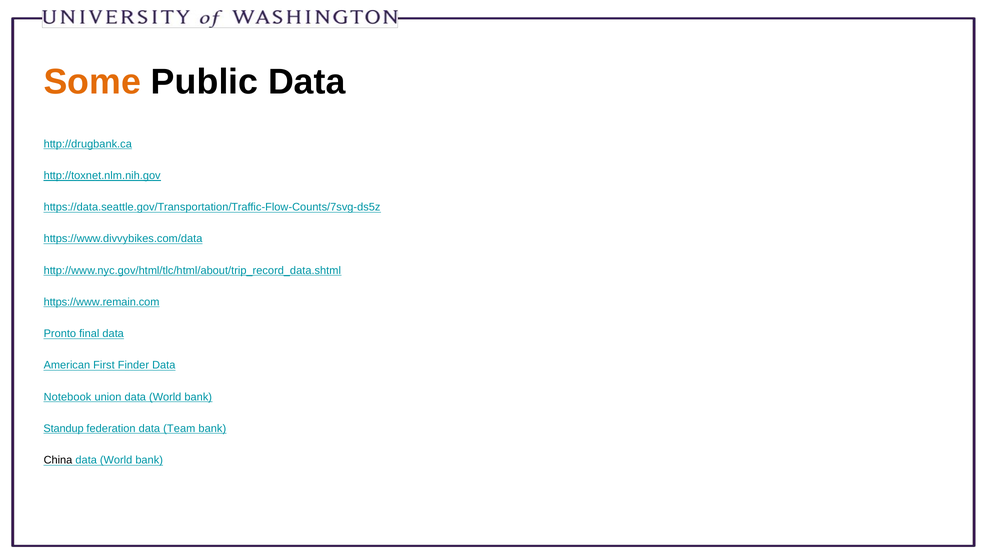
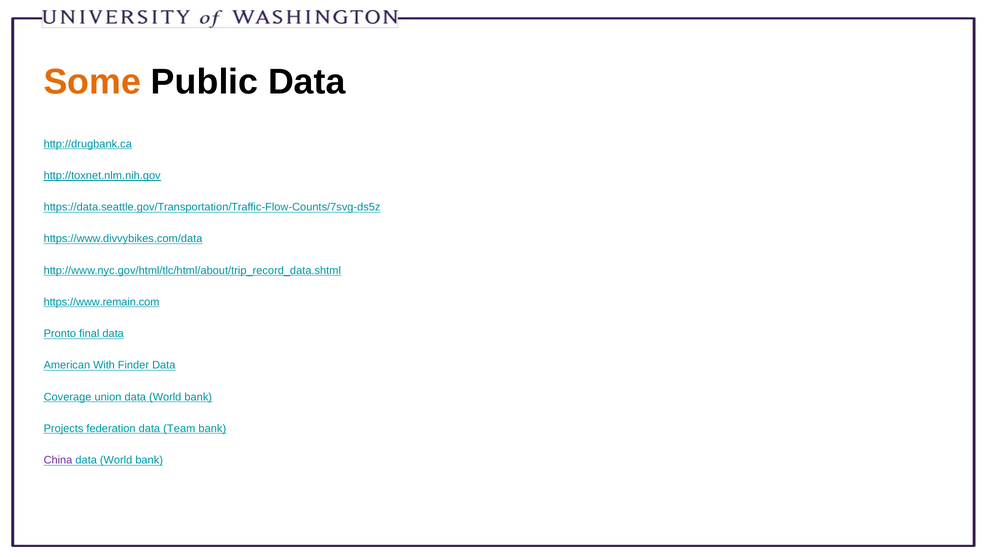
First: First -> With
Notebook: Notebook -> Coverage
Standup: Standup -> Projects
China colour: black -> purple
